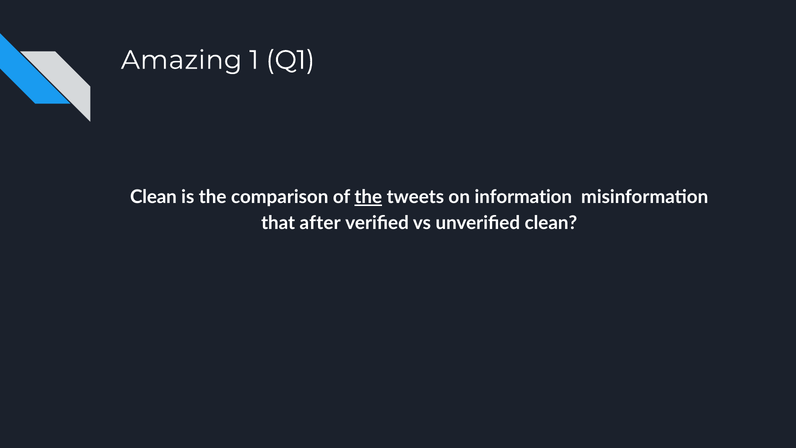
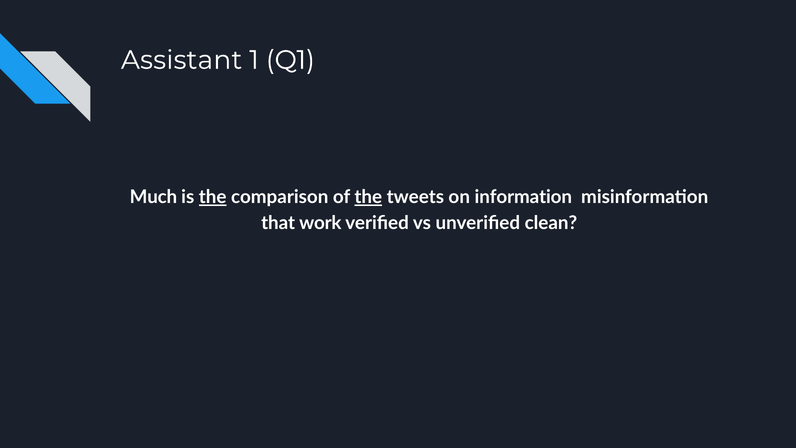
Amazing: Amazing -> Assistant
Clean at (153, 197): Clean -> Much
the at (213, 197) underline: none -> present
after: after -> work
